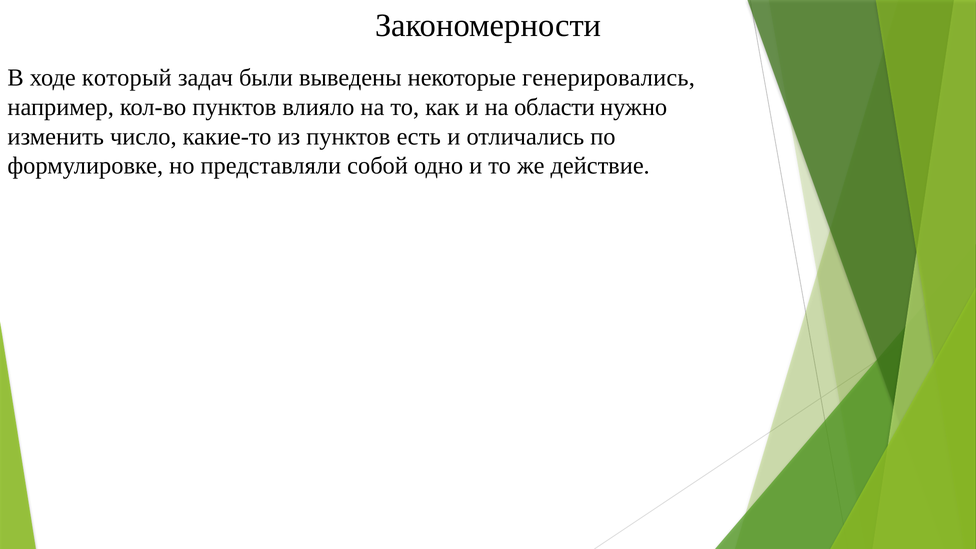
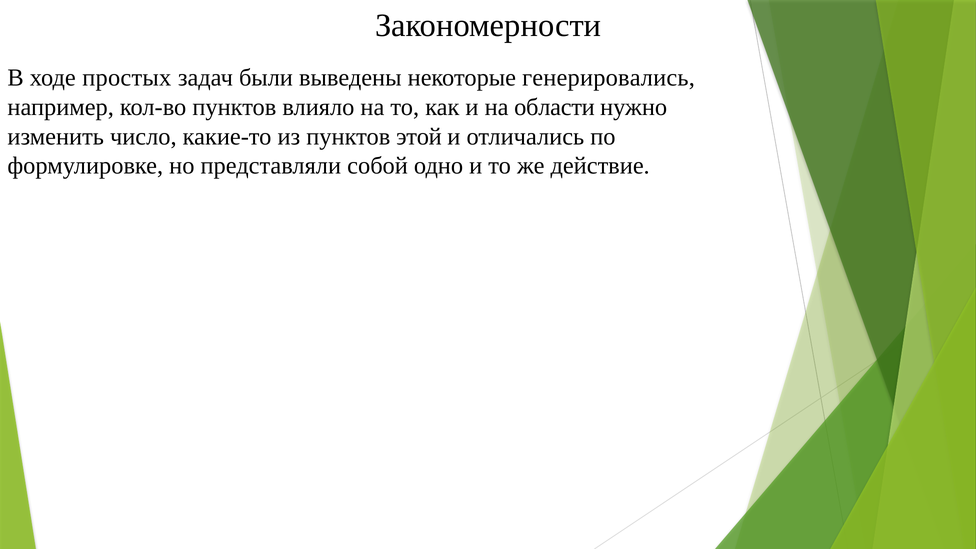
который: который -> простых
есть: есть -> этой
